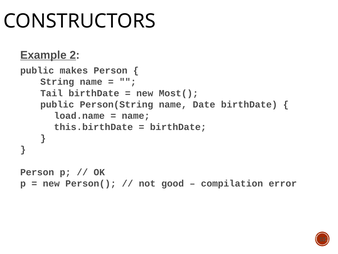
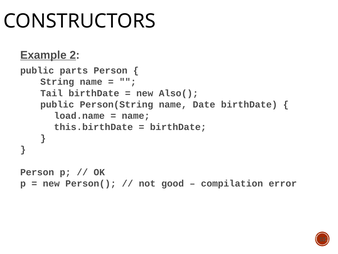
makes: makes -> parts
Most(: Most( -> Also(
